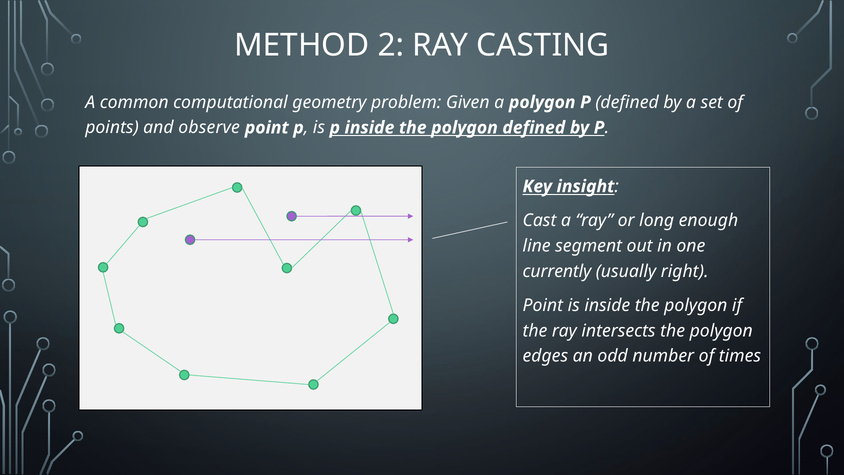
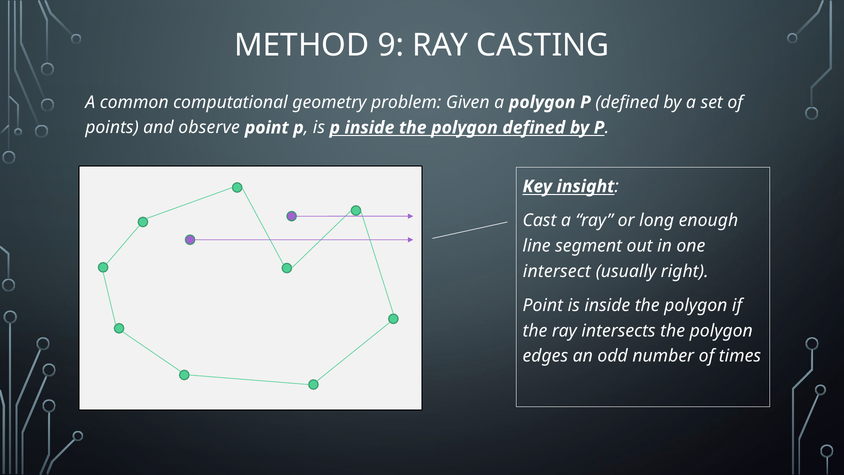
2: 2 -> 9
currently: currently -> intersect
